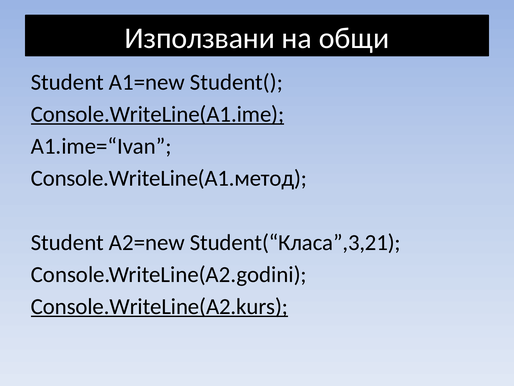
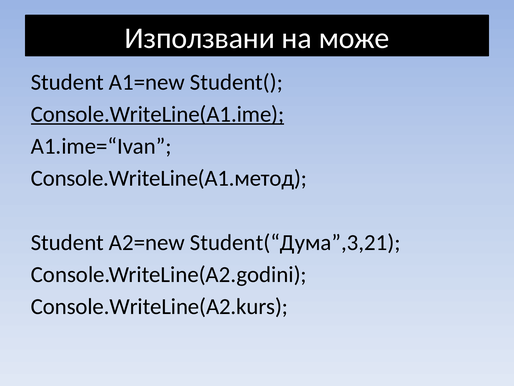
общи: общи -> може
Student(“Класа”,3,21: Student(“Класа”,3,21 -> Student(“Дума”,3,21
Console.WriteLine(A2.kurs underline: present -> none
